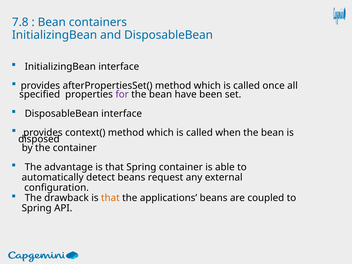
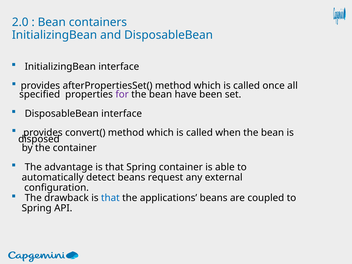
7.8: 7.8 -> 2.0
context(: context( -> convert(
that at (110, 198) colour: orange -> blue
